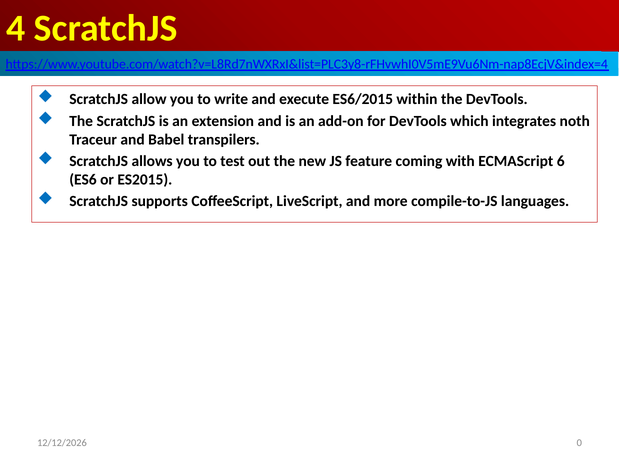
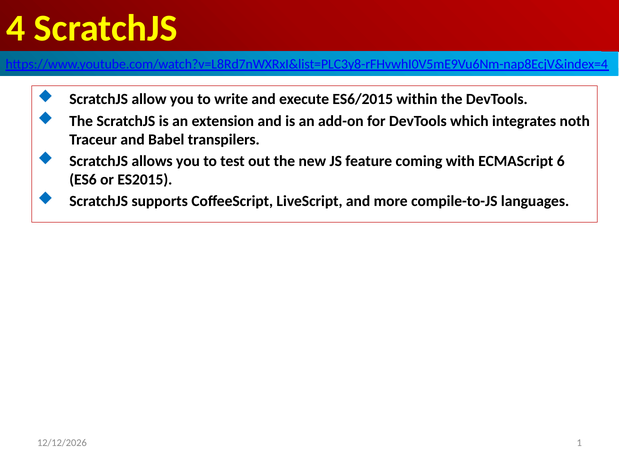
0: 0 -> 1
